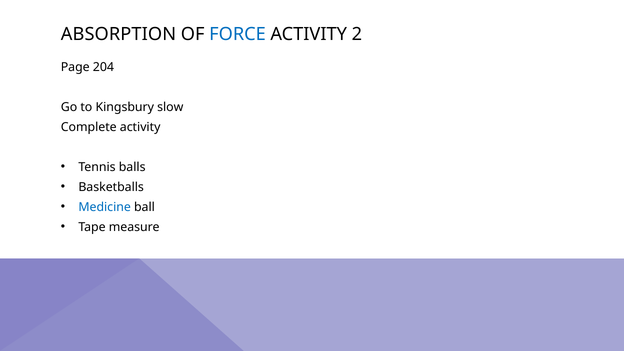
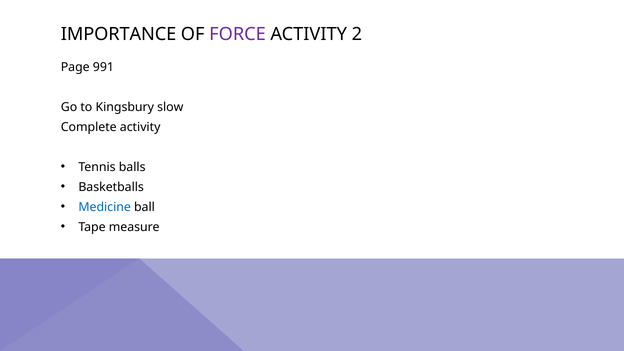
ABSORPTION: ABSORPTION -> IMPORTANCE
FORCE colour: blue -> purple
204: 204 -> 991
